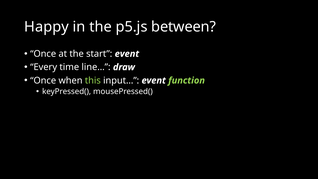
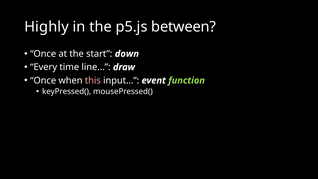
Happy: Happy -> Highly
start event: event -> down
this colour: light green -> pink
